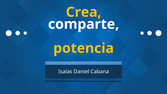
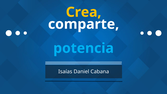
potencia colour: yellow -> light blue
